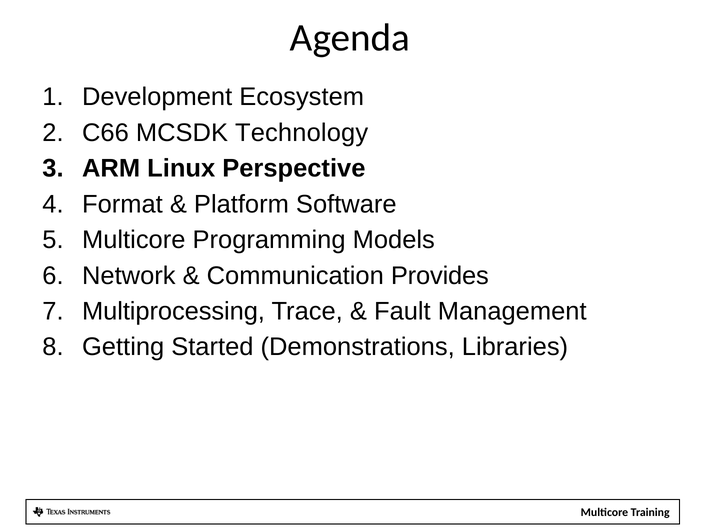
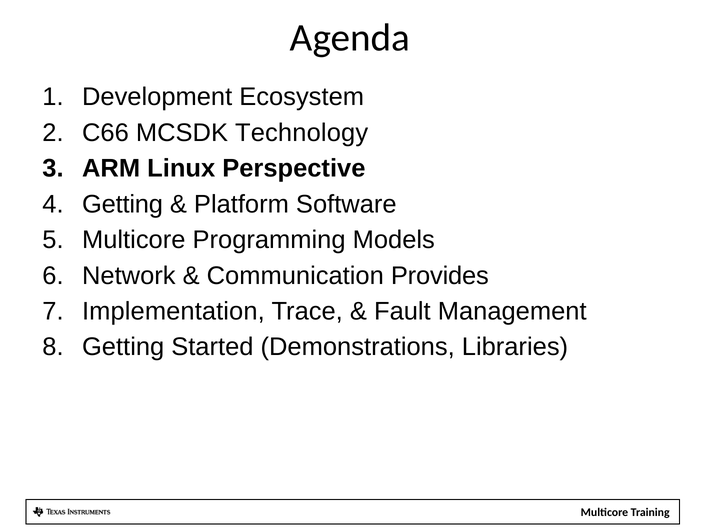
Format at (122, 204): Format -> Getting
Multiprocessing: Multiprocessing -> Implementation
